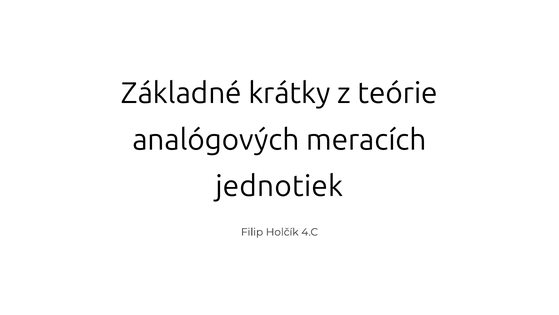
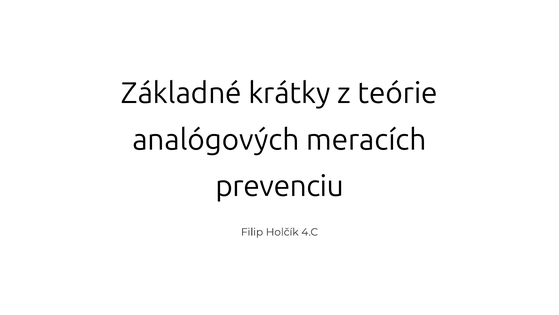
jednotiek: jednotiek -> prevenciu
